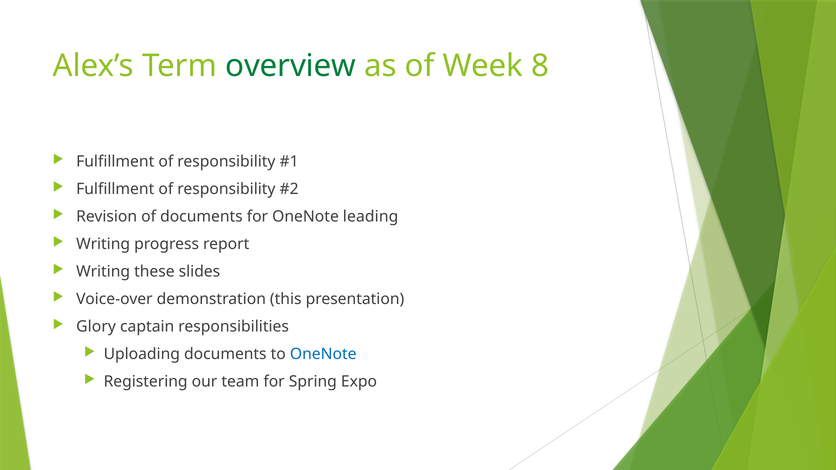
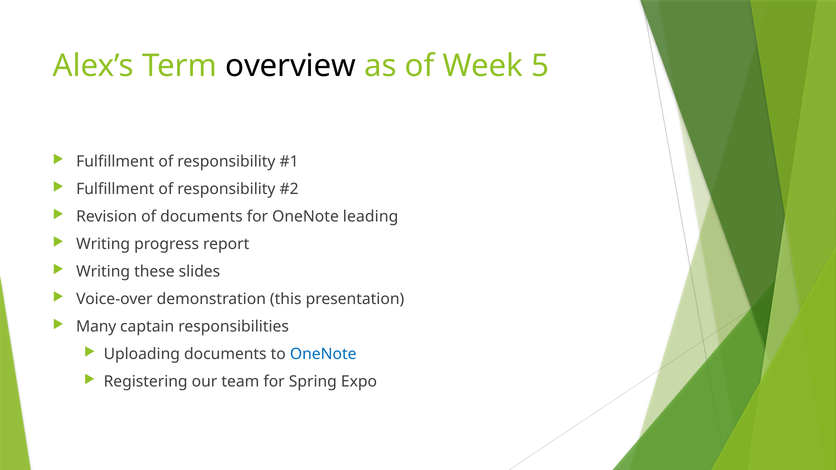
overview colour: green -> black
8: 8 -> 5
Glory: Glory -> Many
